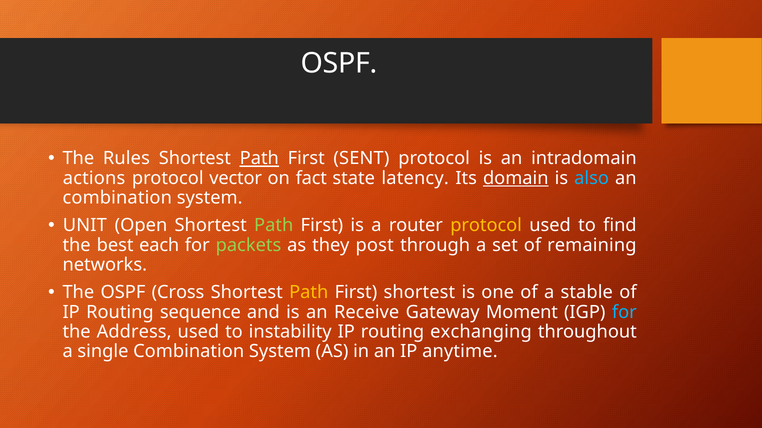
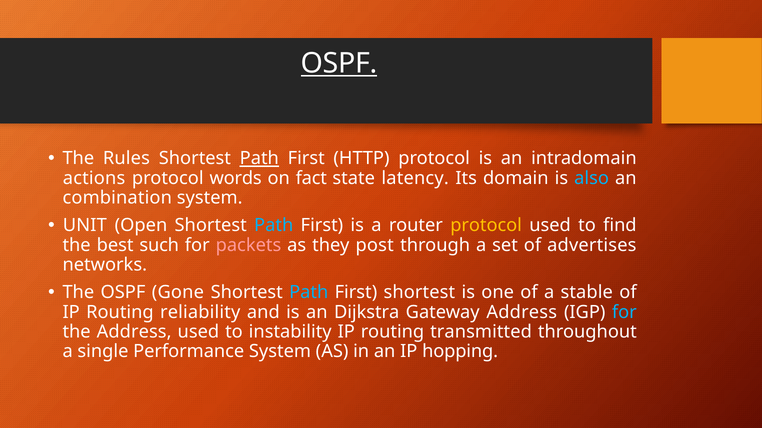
OSPF at (339, 64) underline: none -> present
SENT: SENT -> HTTP
vector: vector -> words
domain underline: present -> none
Path at (274, 226) colour: light green -> light blue
each: each -> such
packets colour: light green -> pink
remaining: remaining -> advertises
Cross: Cross -> Gone
Path at (309, 293) colour: yellow -> light blue
sequence: sequence -> reliability
Receive: Receive -> Dijkstra
Gateway Moment: Moment -> Address
exchanging: exchanging -> transmitted
single Combination: Combination -> Performance
anytime: anytime -> hopping
